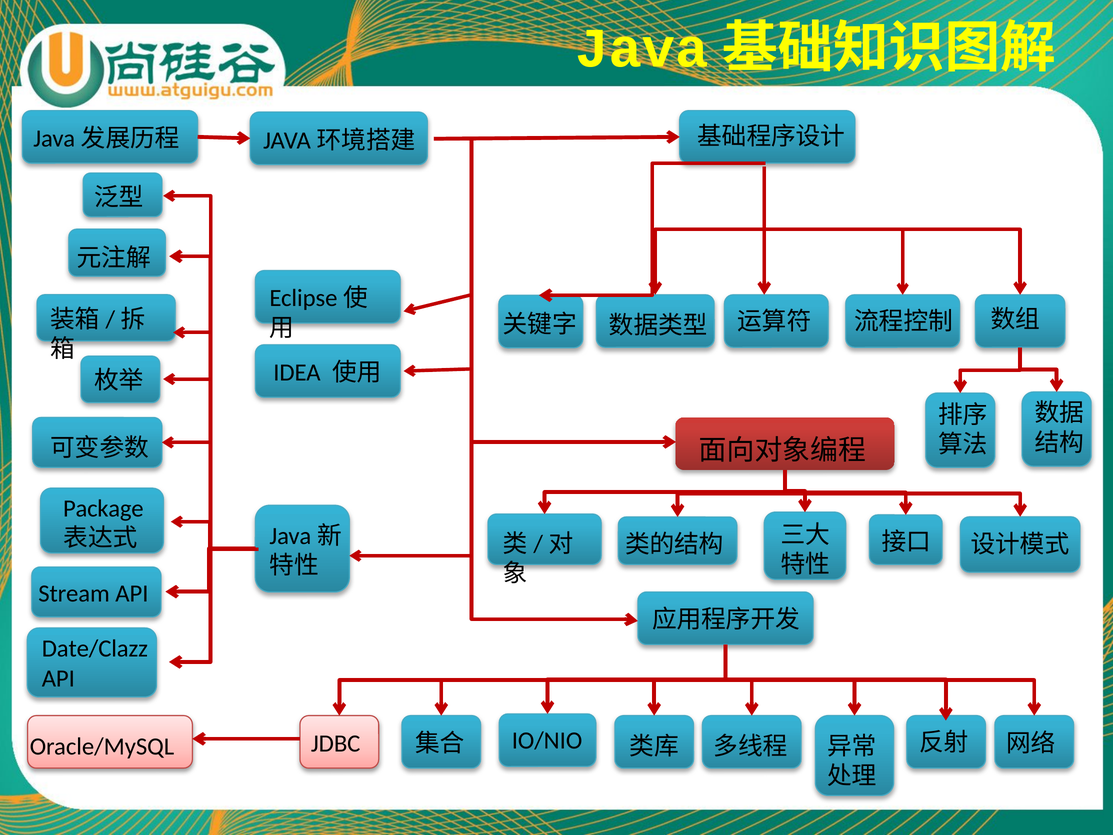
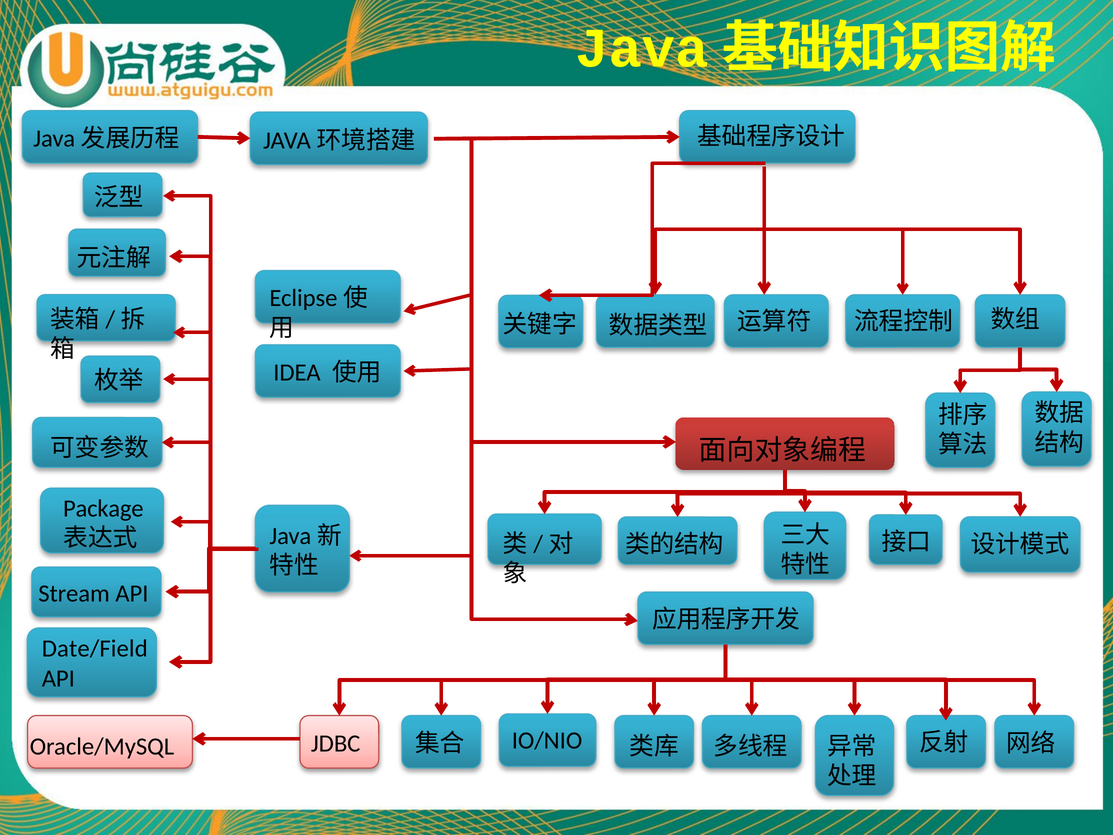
Date/Clazz: Date/Clazz -> Date/Field
